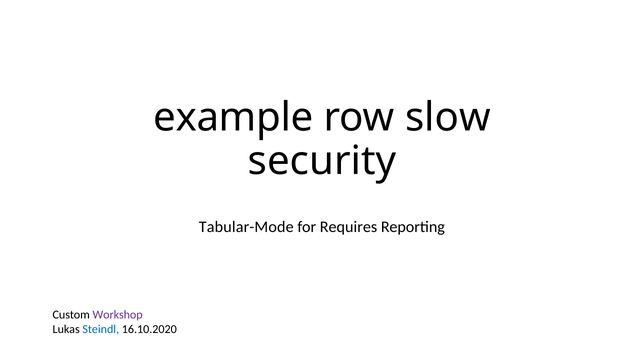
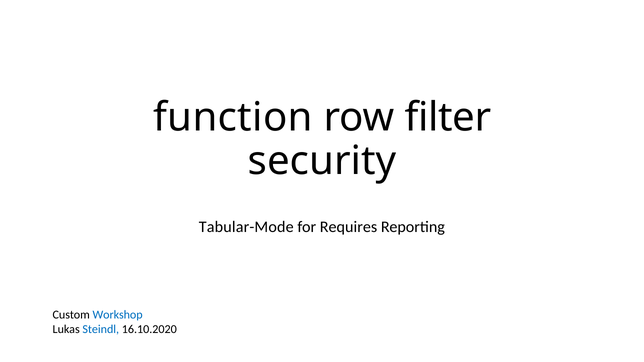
example: example -> function
slow: slow -> filter
Workshop colour: purple -> blue
